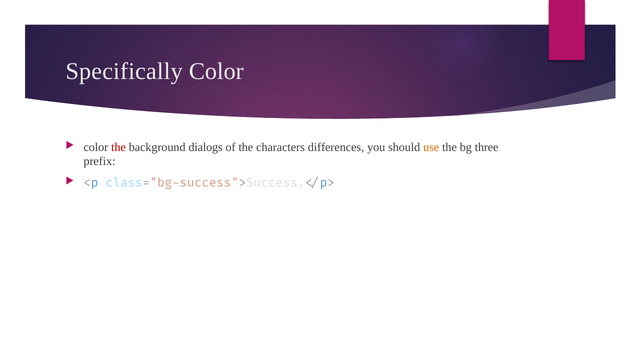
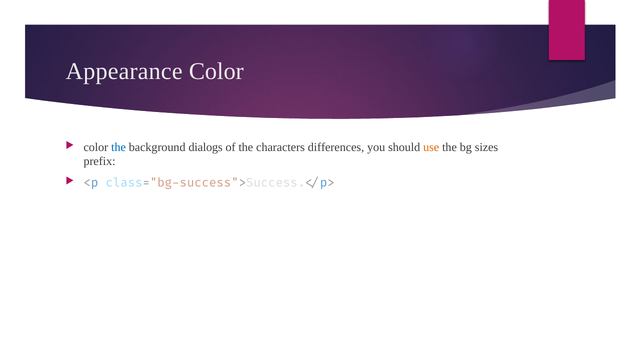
Specifically: Specifically -> Appearance
the at (119, 147) colour: red -> blue
three: three -> sizes
